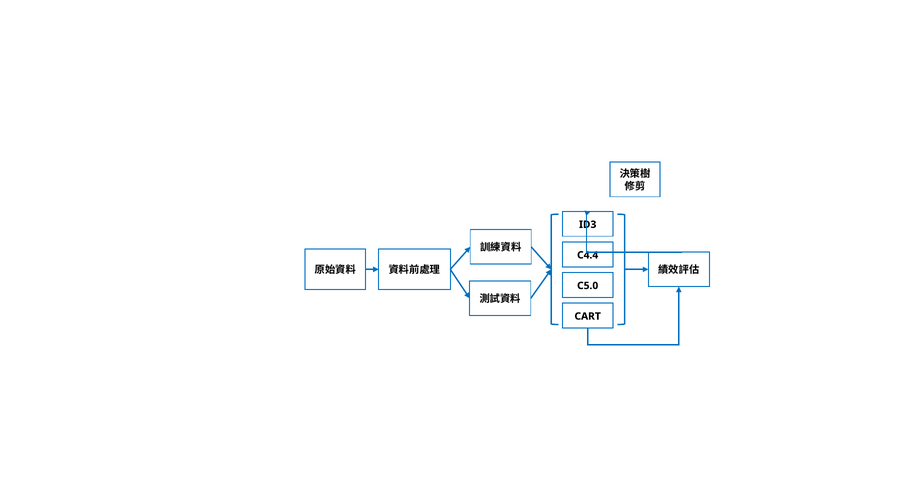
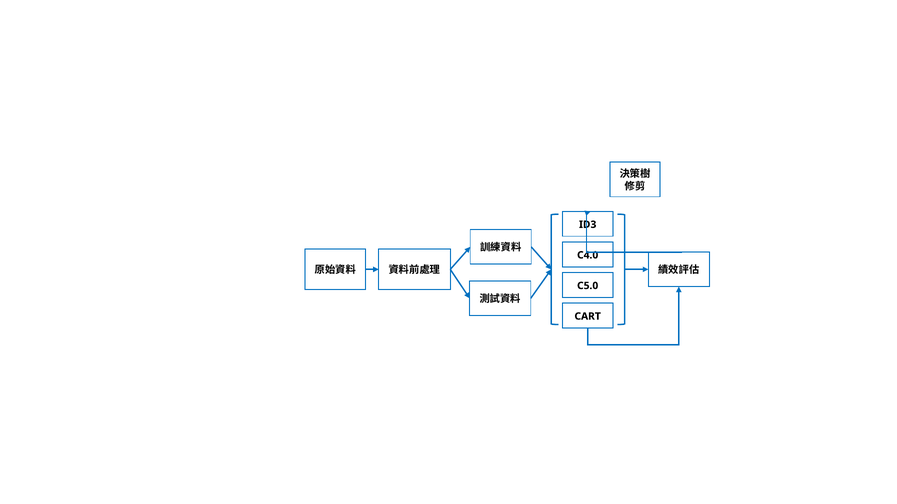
C4.4: C4.4 -> C4.0
